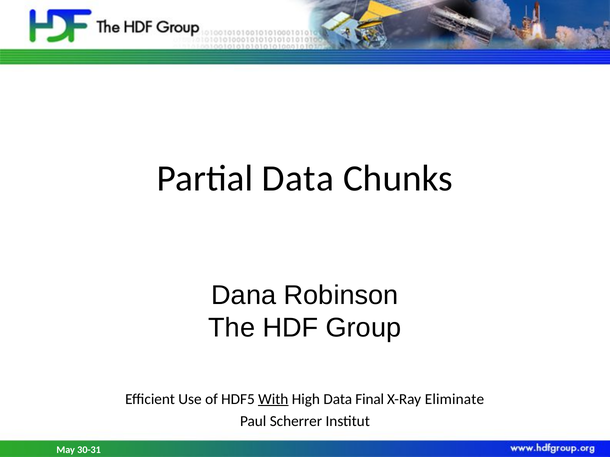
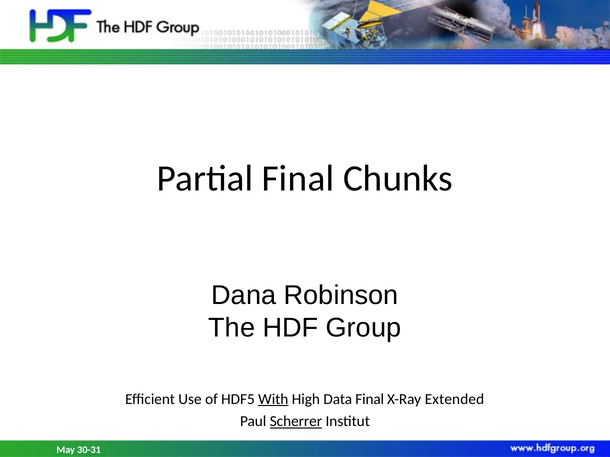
Partial Data: Data -> Final
Eliminate: Eliminate -> Extended
Scherrer underline: none -> present
